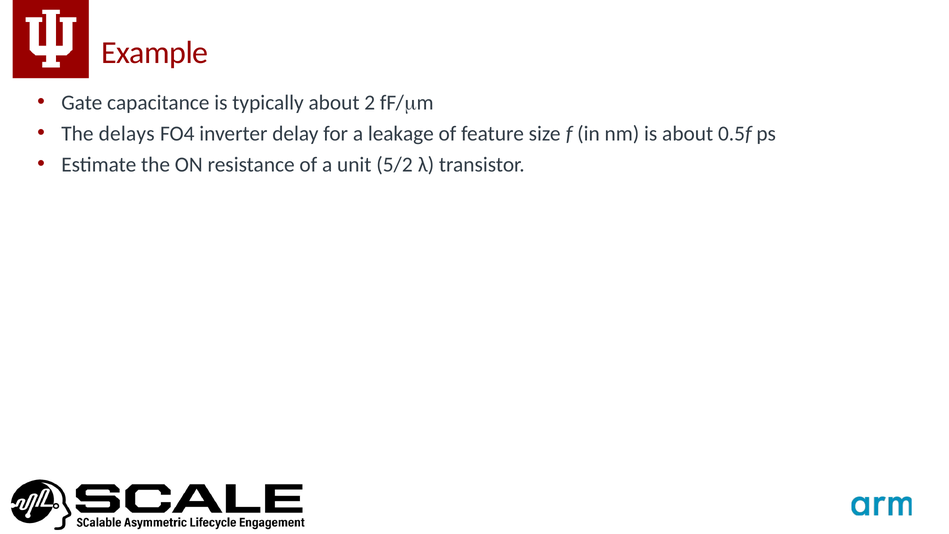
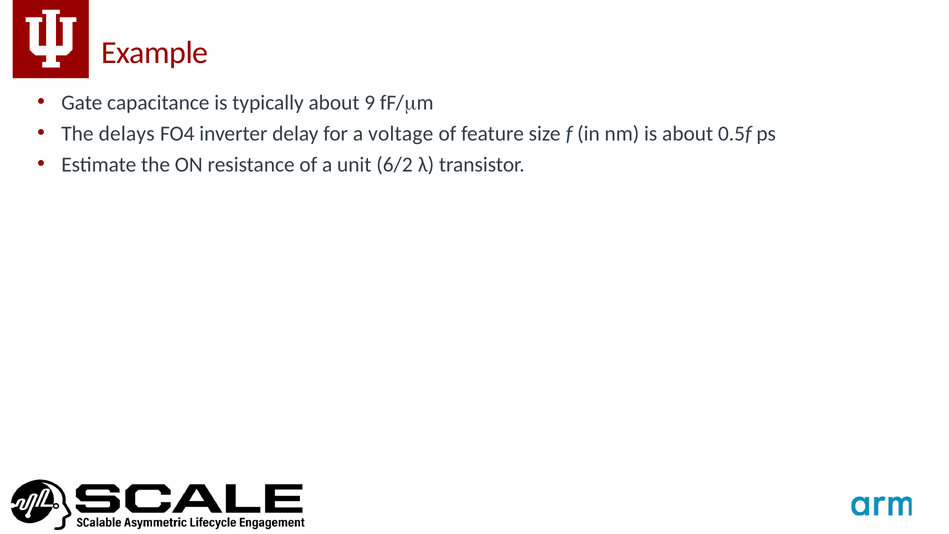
about 2: 2 -> 9
leakage: leakage -> voltage
5/2: 5/2 -> 6/2
